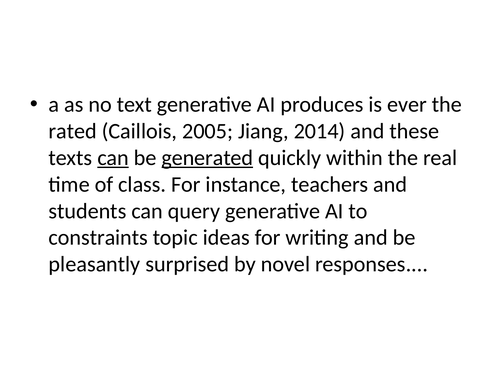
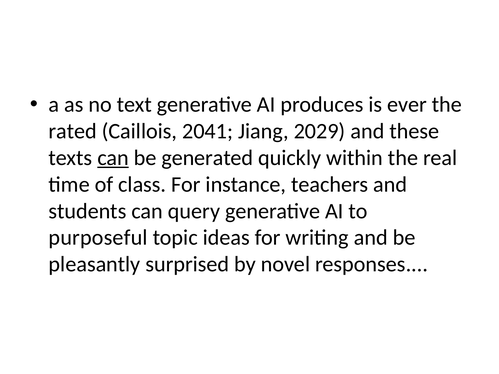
2005: 2005 -> 2041
2014: 2014 -> 2029
generated underline: present -> none
constraints: constraints -> purposeful
